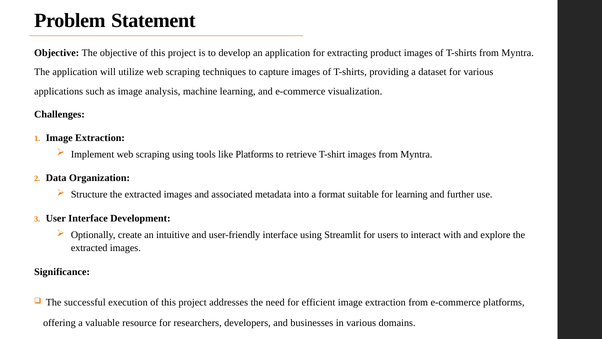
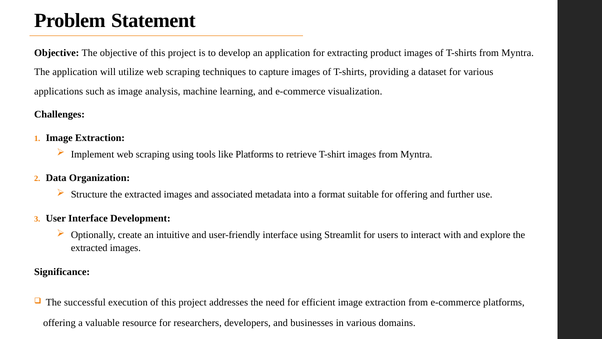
for learning: learning -> offering
